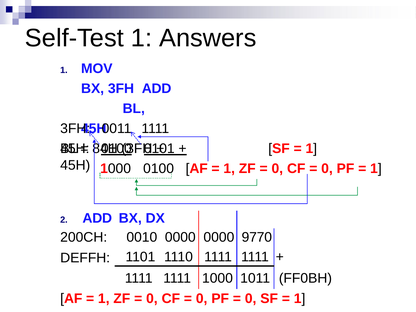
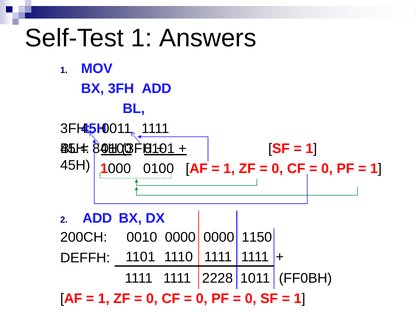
9770: 9770 -> 1150
1111 1000: 1000 -> 2228
